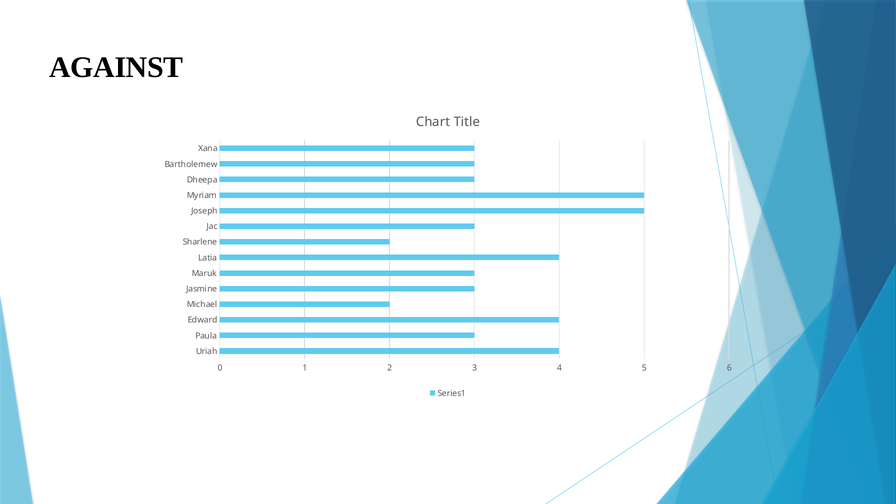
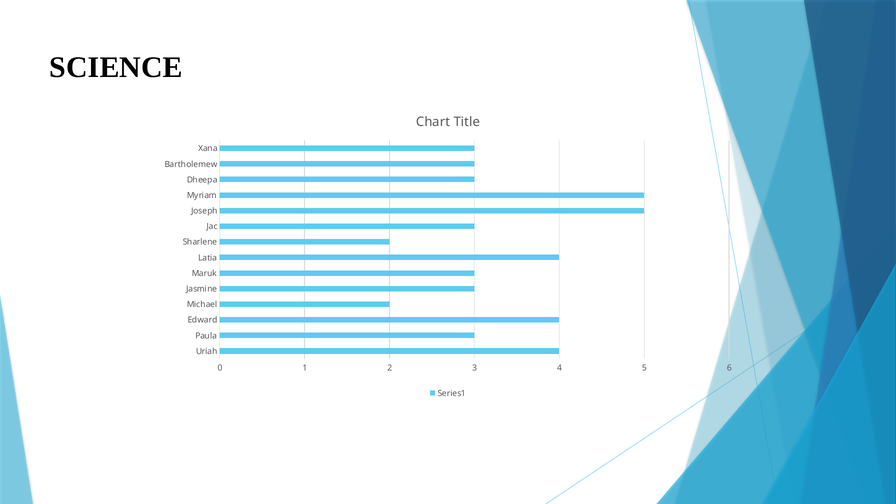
AGAINST: AGAINST -> SCIENCE
